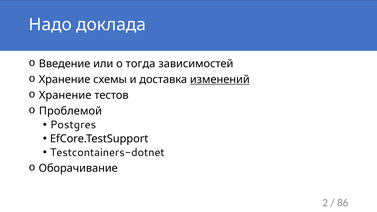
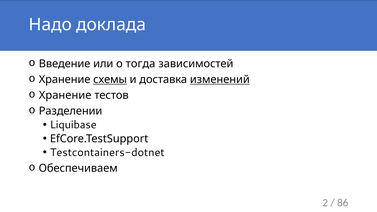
схемы underline: none -> present
Проблемой: Проблемой -> Разделении
Postgres: Postgres -> Liquibase
Оборачивание: Оборачивание -> Обеспечиваем
